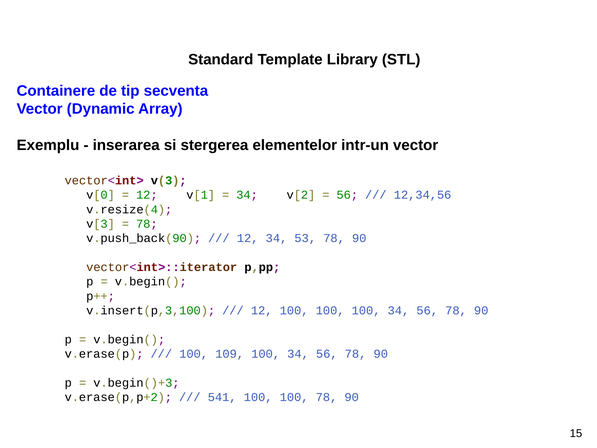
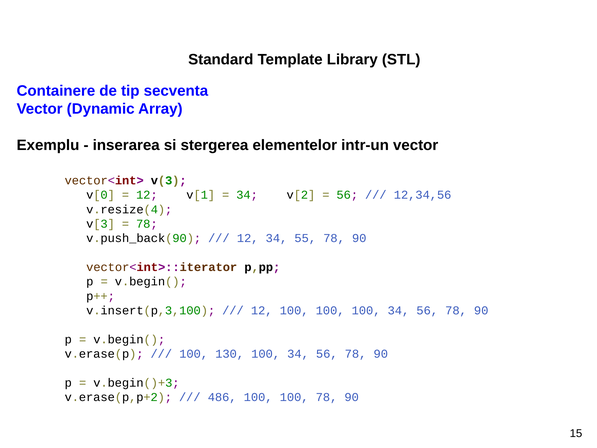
53: 53 -> 55
109: 109 -> 130
541: 541 -> 486
